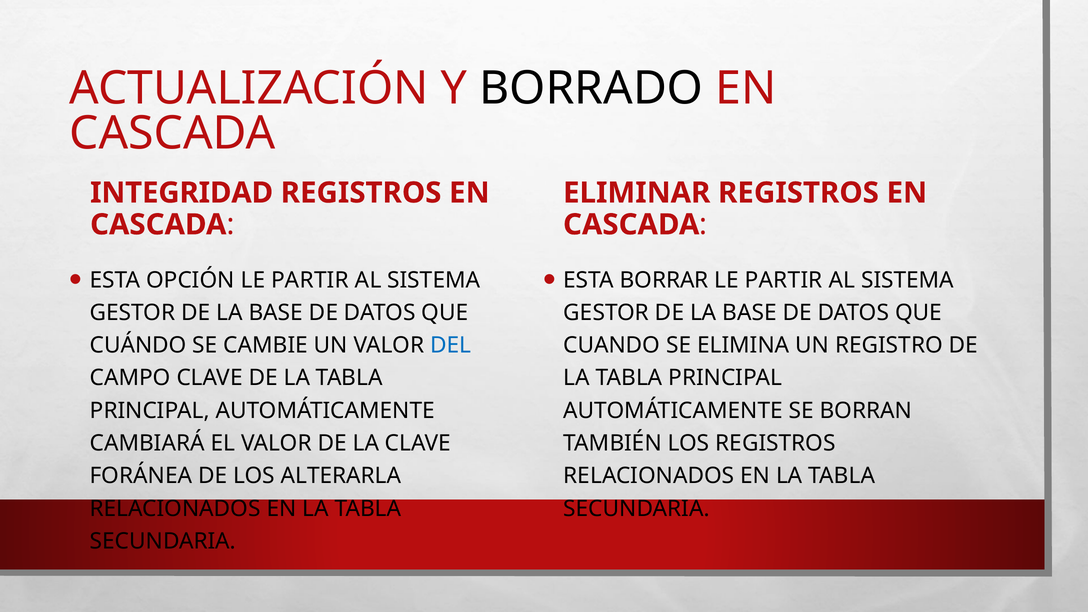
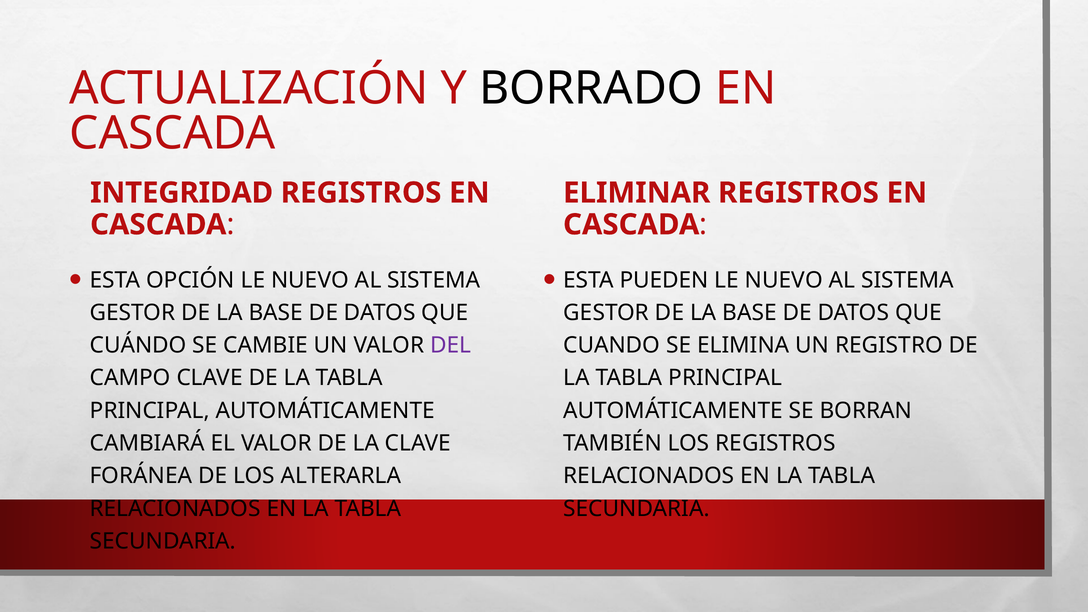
OPCIÓN LE PARTIR: PARTIR -> NUEVO
BORRAR: BORRAR -> PUEDEN
PARTIR at (784, 280): PARTIR -> NUEVO
DEL colour: blue -> purple
